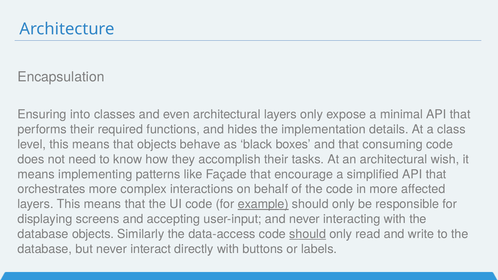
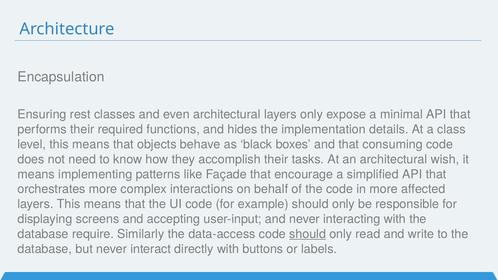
into: into -> rest
example underline: present -> none
database objects: objects -> require
